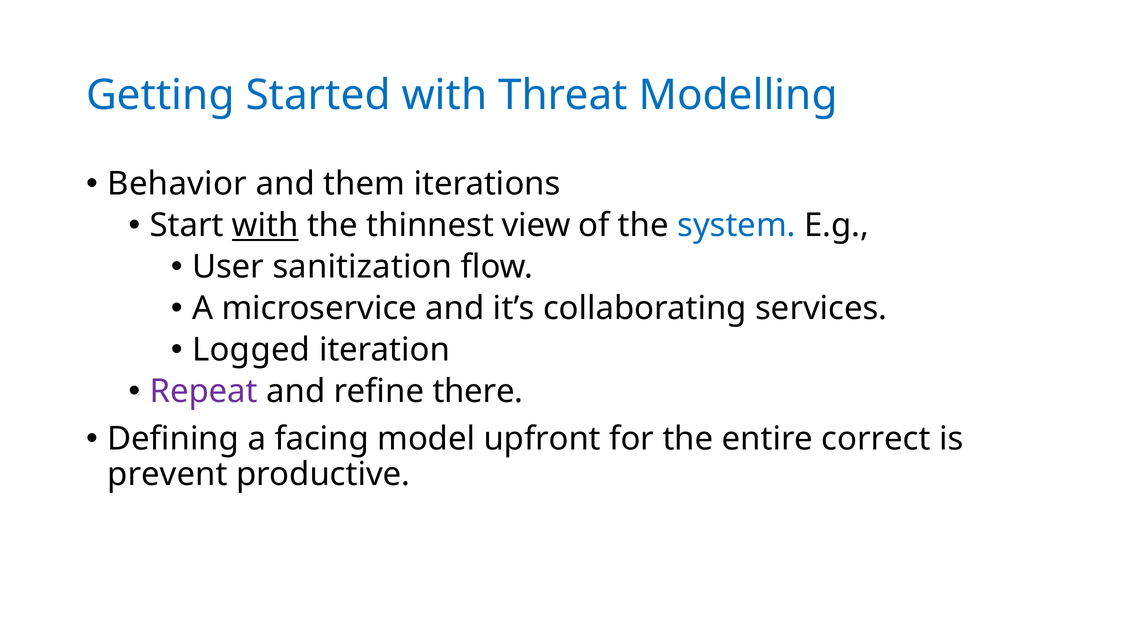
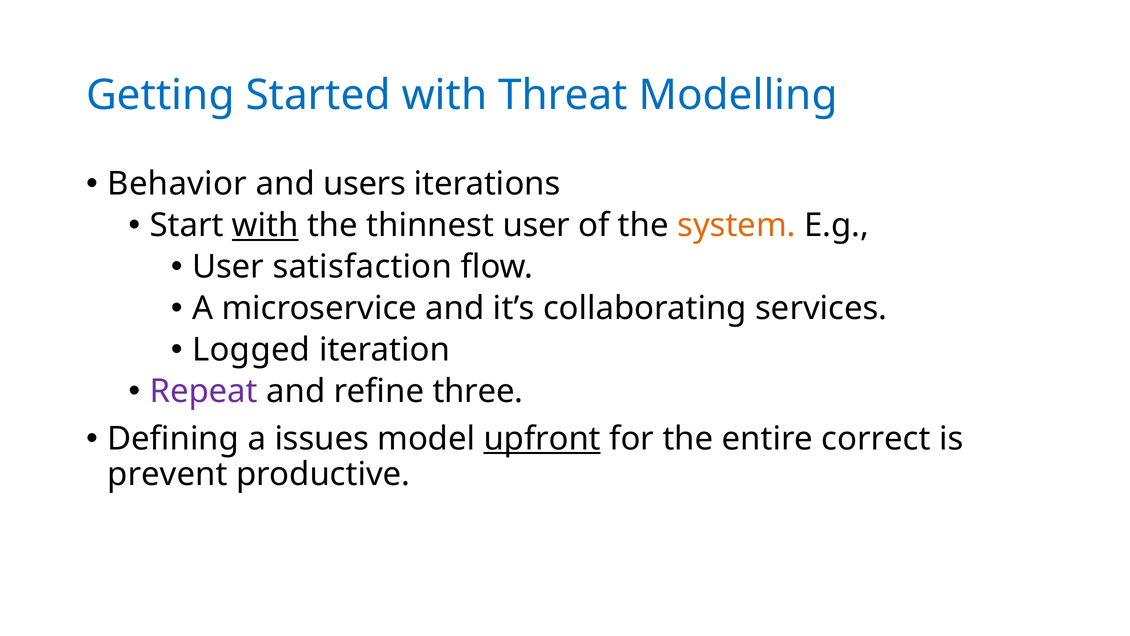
them: them -> users
thinnest view: view -> user
system colour: blue -> orange
sanitization: sanitization -> satisfaction
there: there -> three
facing: facing -> issues
upfront underline: none -> present
